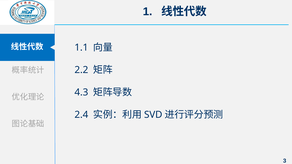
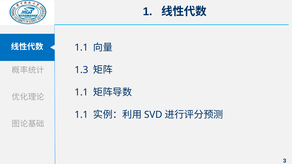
2.2: 2.2 -> 1.3
4.3 at (81, 92): 4.3 -> 1.1
2.4 at (81, 115): 2.4 -> 1.1
